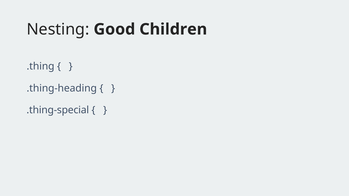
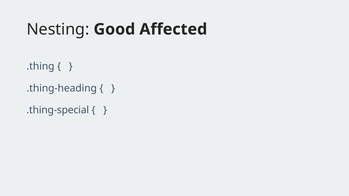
Children: Children -> Affected
